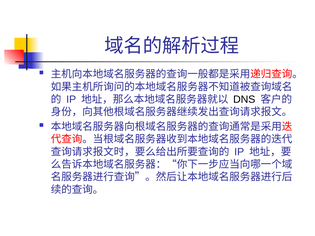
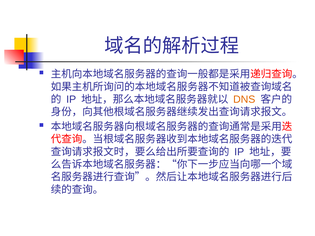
DNS colour: black -> orange
